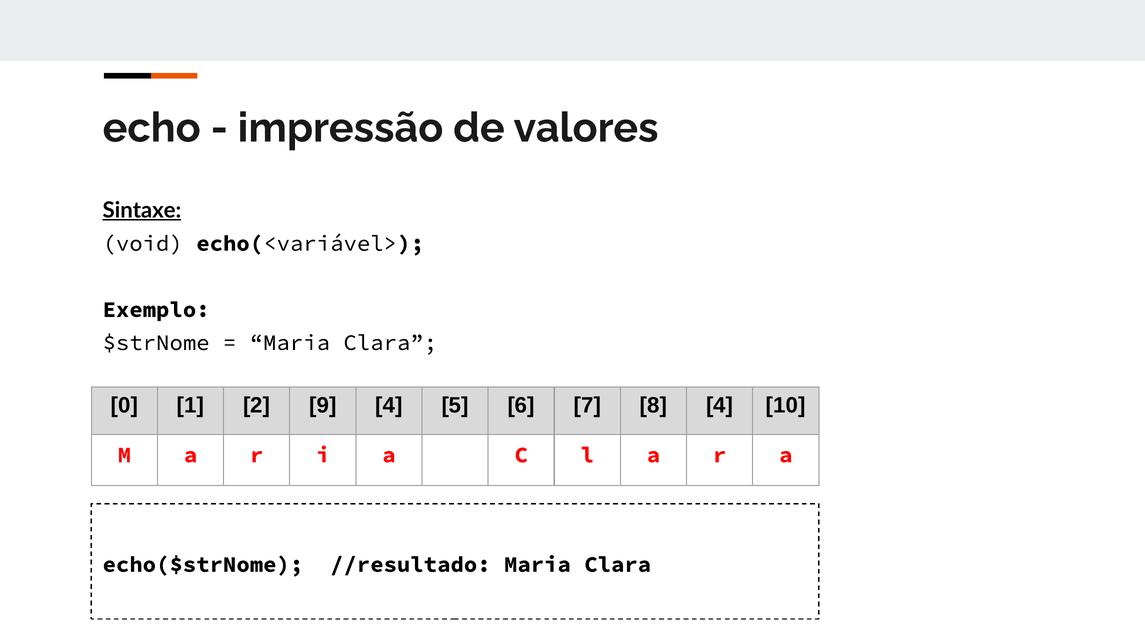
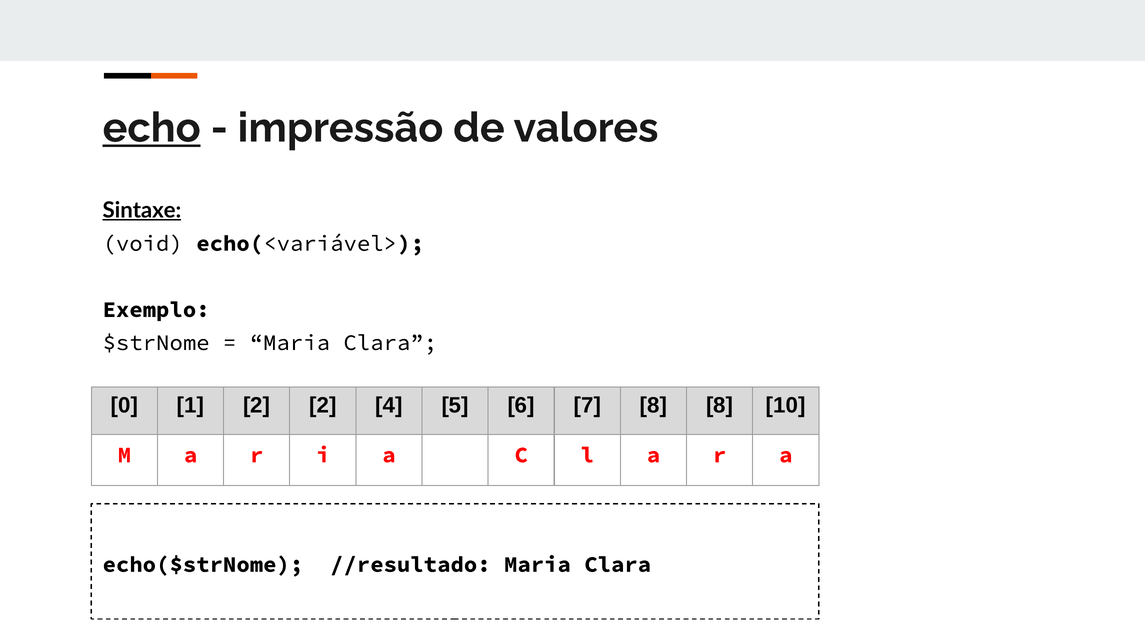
echo underline: none -> present
2 9: 9 -> 2
8 4: 4 -> 8
